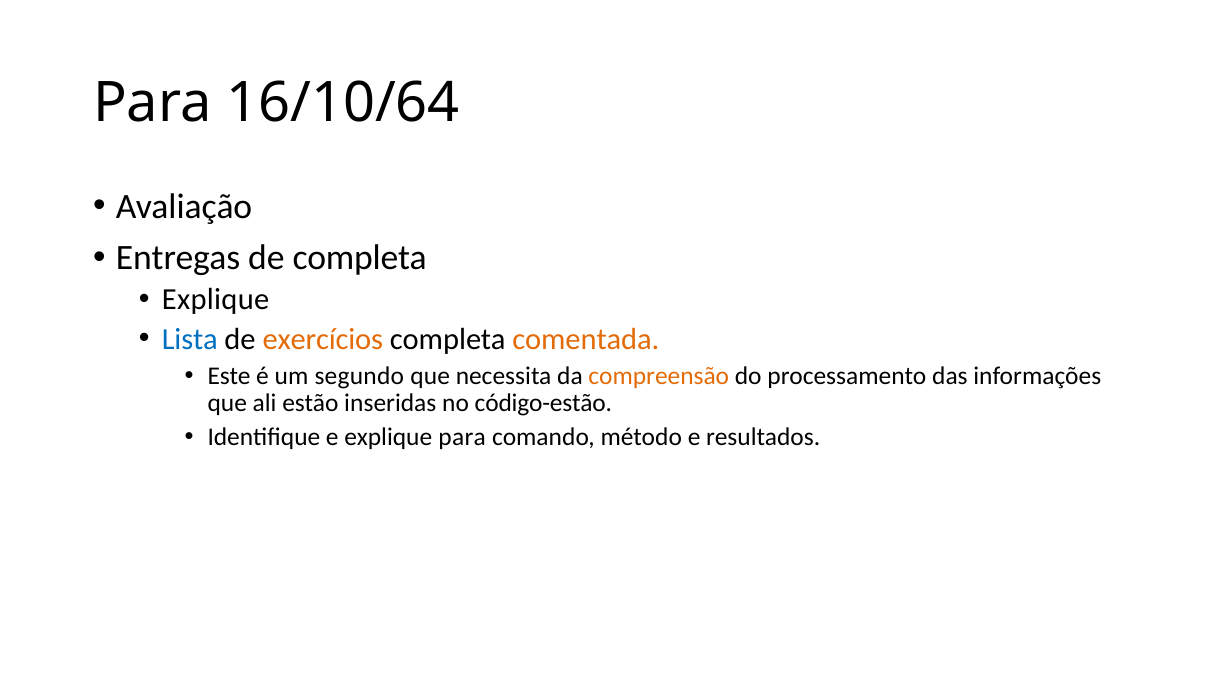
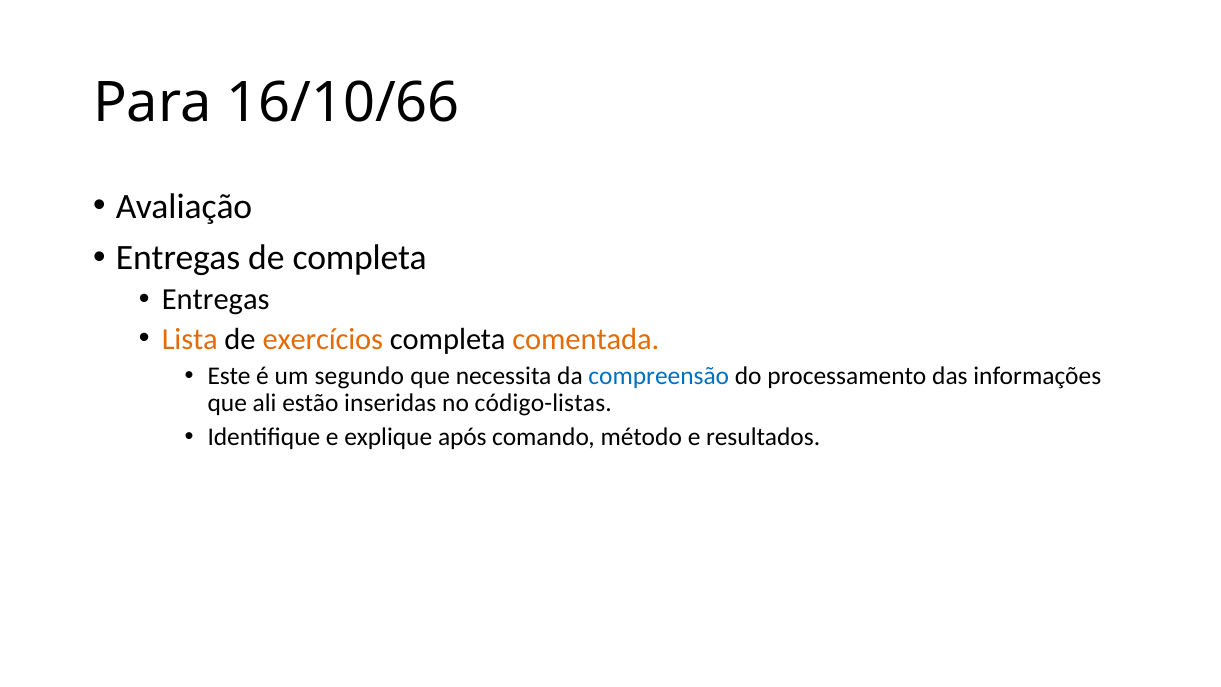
16/10/64: 16/10/64 -> 16/10/66
Explique at (216, 300): Explique -> Entregas
Lista colour: blue -> orange
compreensão colour: orange -> blue
código-estão: código-estão -> código-listas
explique para: para -> após
